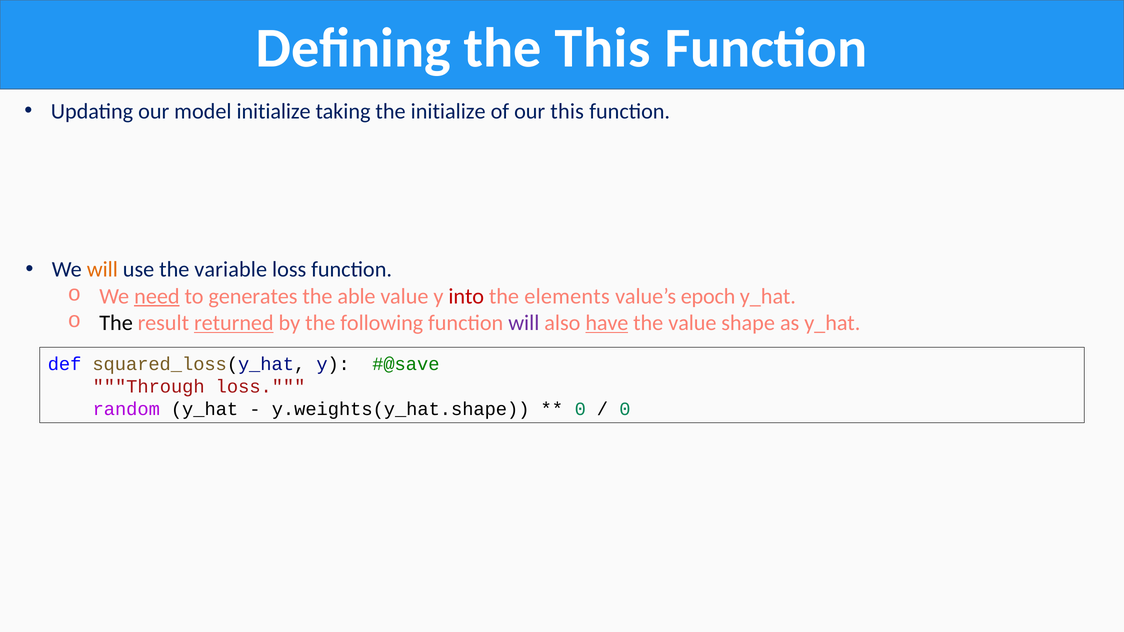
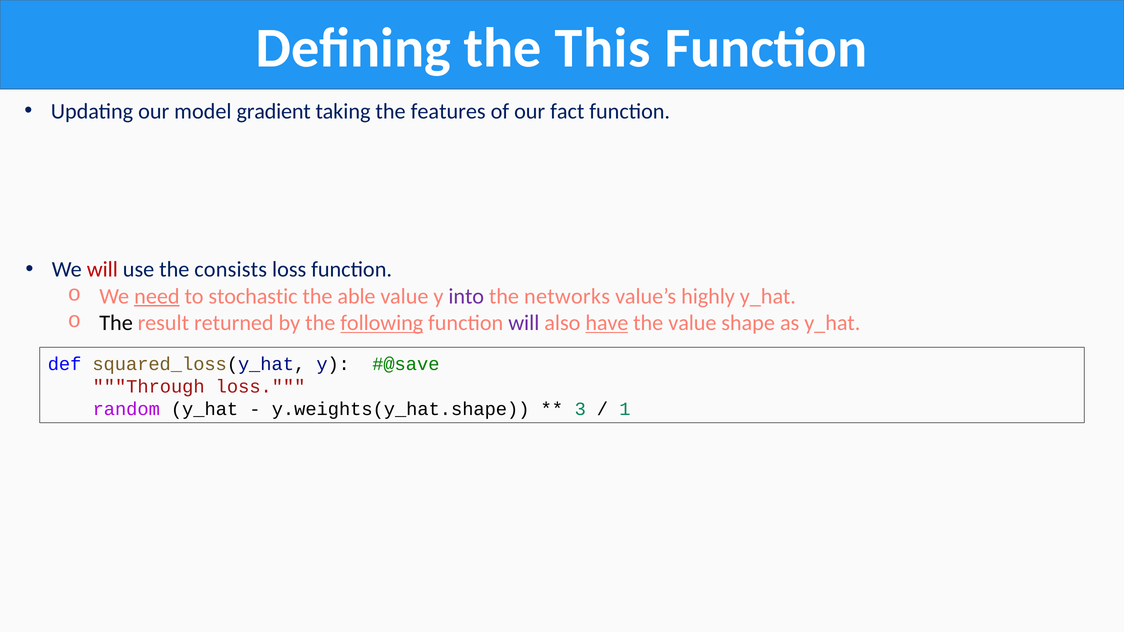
model initialize: initialize -> gradient
the initialize: initialize -> features
our this: this -> fact
will at (102, 270) colour: orange -> red
variable: variable -> consists
generates: generates -> stochastic
into colour: red -> purple
elements: elements -> networks
epoch: epoch -> highly
returned underline: present -> none
following underline: none -> present
0 at (580, 409): 0 -> 3
0 at (625, 409): 0 -> 1
